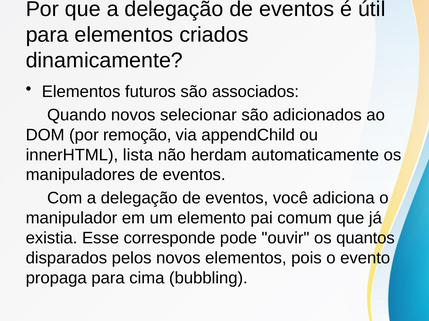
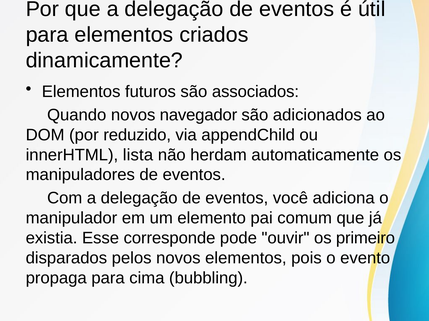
selecionar: selecionar -> navegador
remoção: remoção -> reduzido
quantos: quantos -> primeiro
